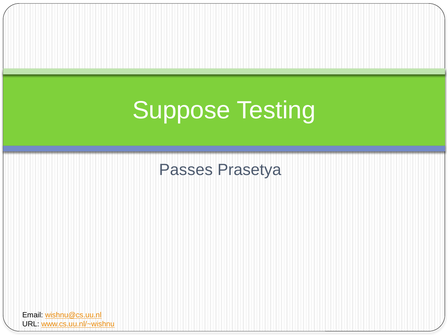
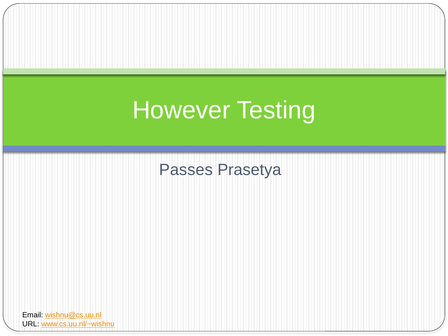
Suppose: Suppose -> However
